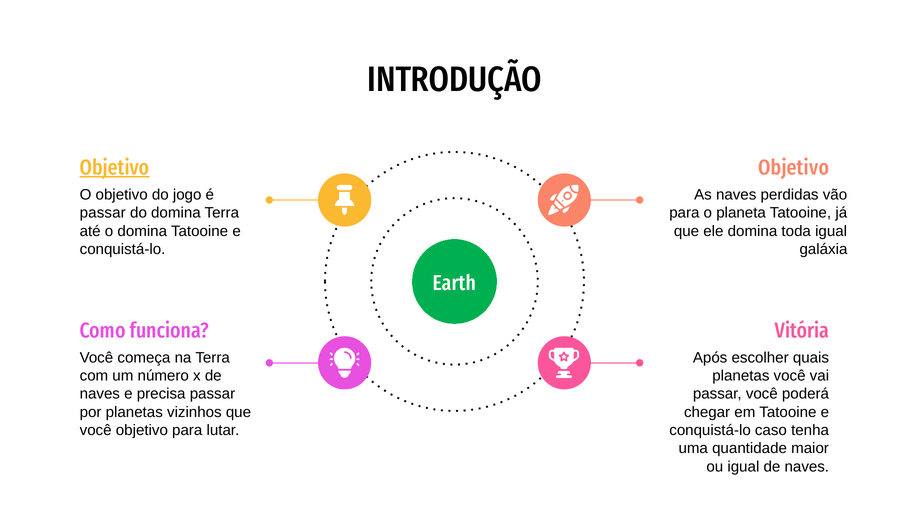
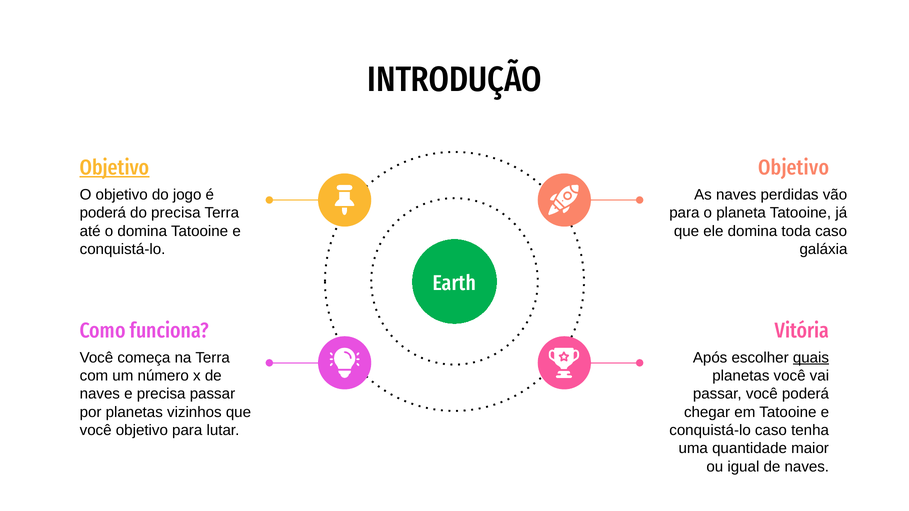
passar at (103, 213): passar -> poderá
do domina: domina -> precisa
toda igual: igual -> caso
quais underline: none -> present
